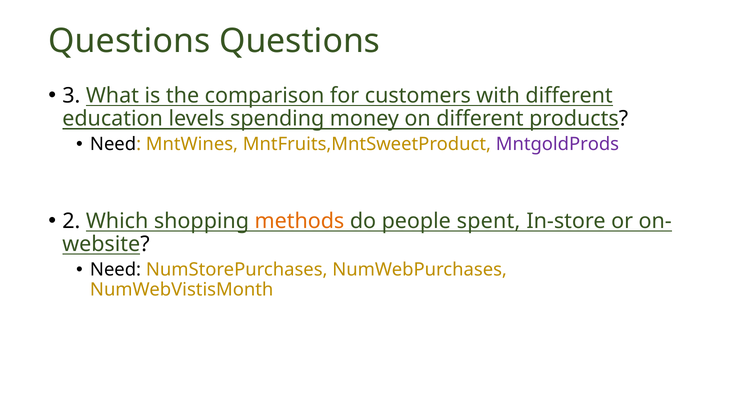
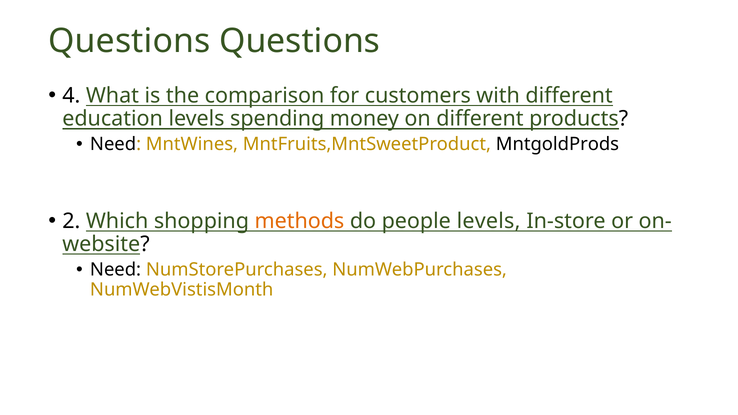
3: 3 -> 4
MntgoldProds colour: purple -> black
people spent: spent -> levels
